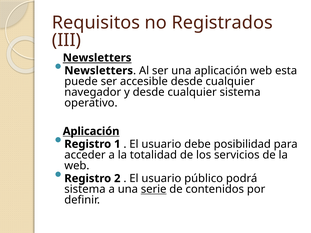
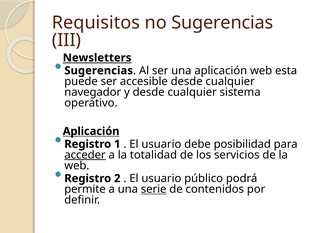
no Registrados: Registrados -> Sugerencias
Newsletters at (99, 71): Newsletters -> Sugerencias
acceder underline: none -> present
sistema at (85, 189): sistema -> permite
